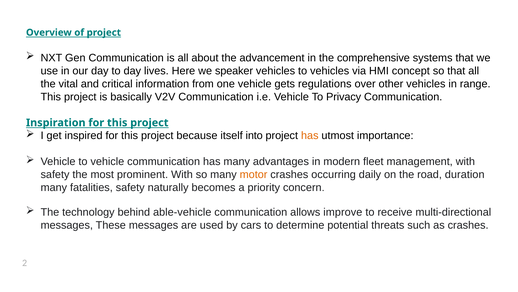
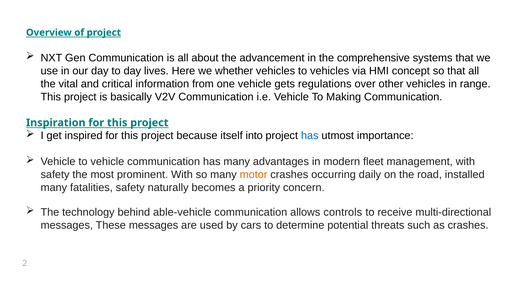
speaker: speaker -> whether
Privacy: Privacy -> Making
has at (310, 136) colour: orange -> blue
duration: duration -> installed
improve: improve -> controls
